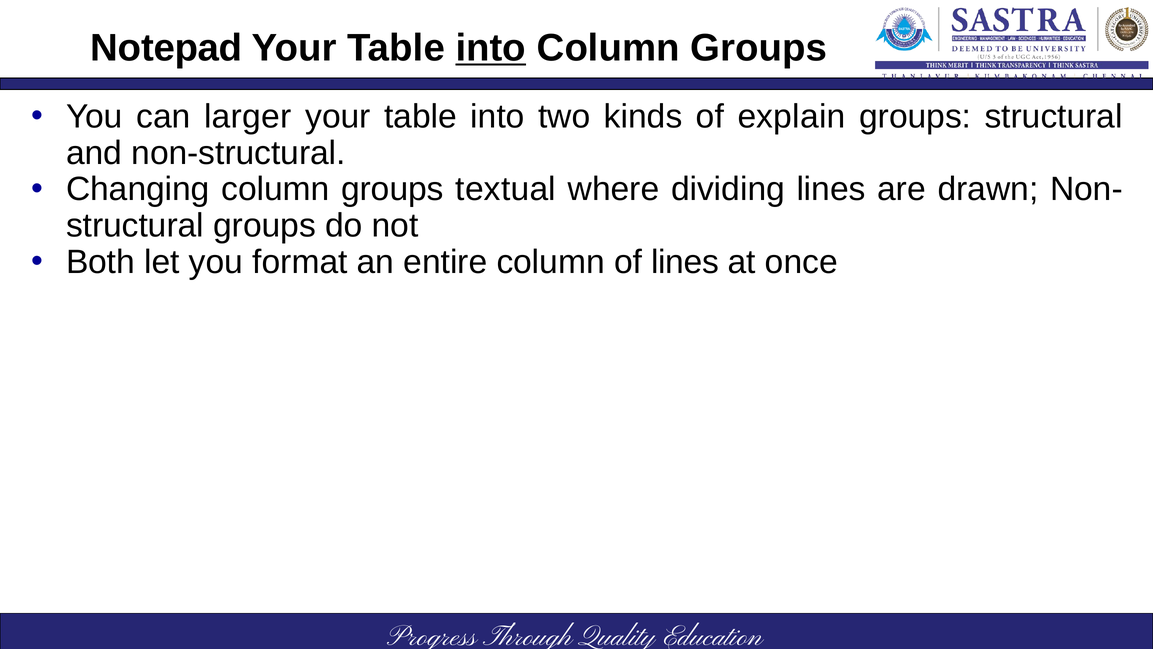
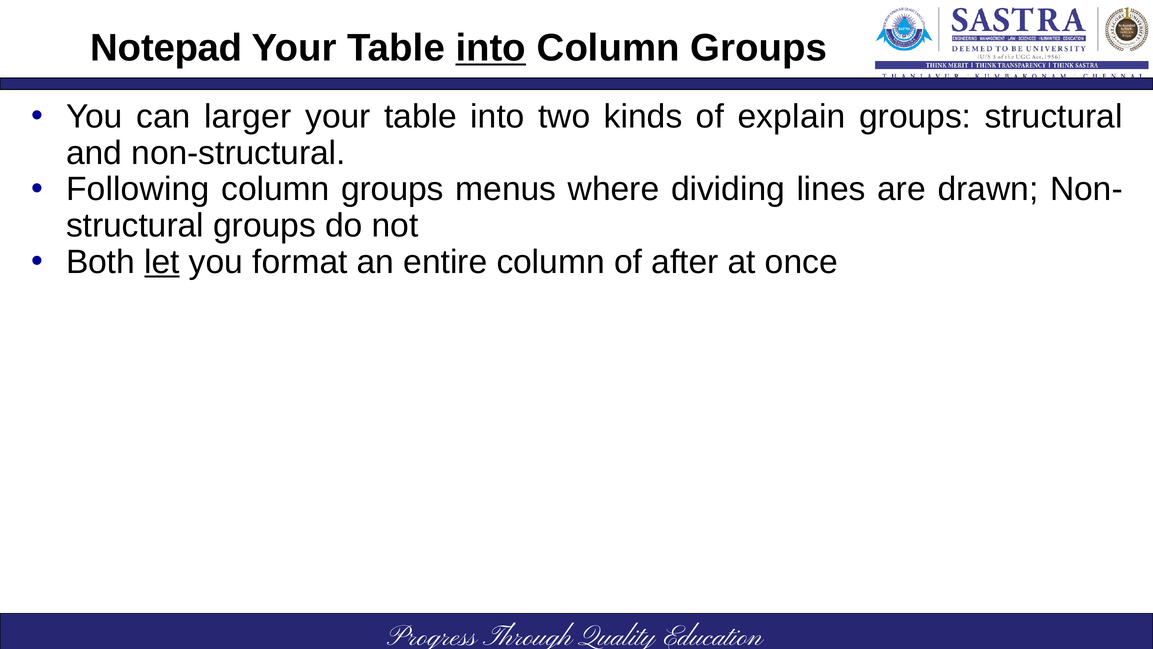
Changing: Changing -> Following
textual: textual -> menus
let underline: none -> present
of lines: lines -> after
